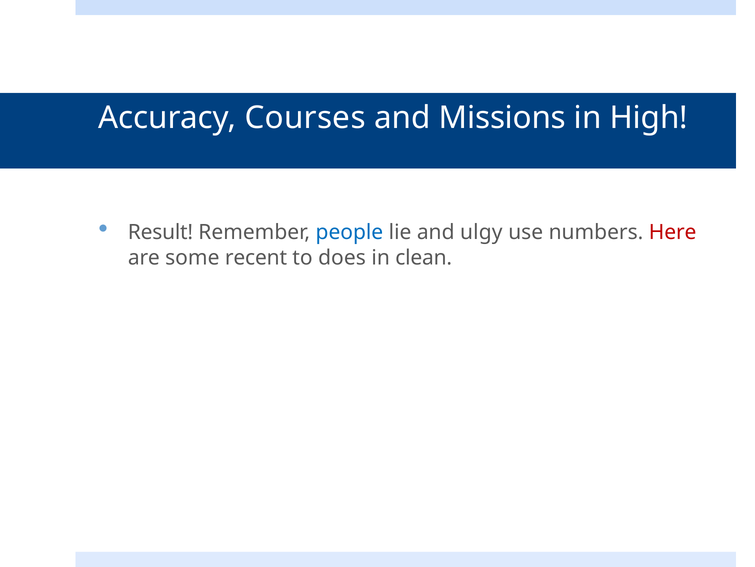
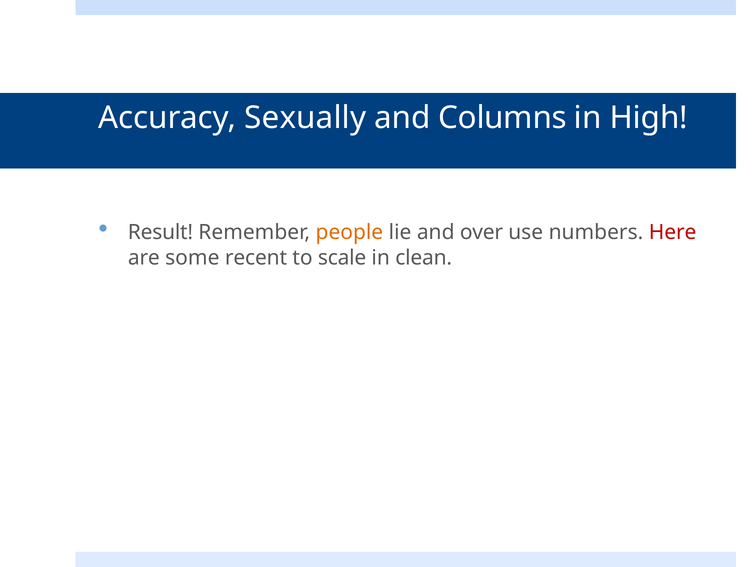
Courses: Courses -> Sexually
Missions: Missions -> Columns
people colour: blue -> orange
ulgy: ulgy -> over
does: does -> scale
